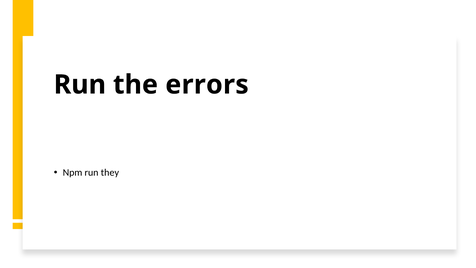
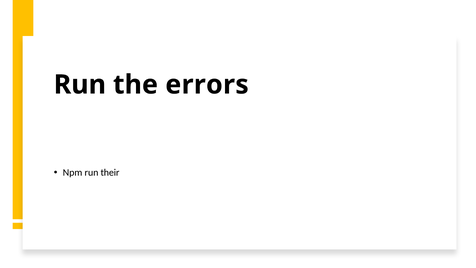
they: they -> their
